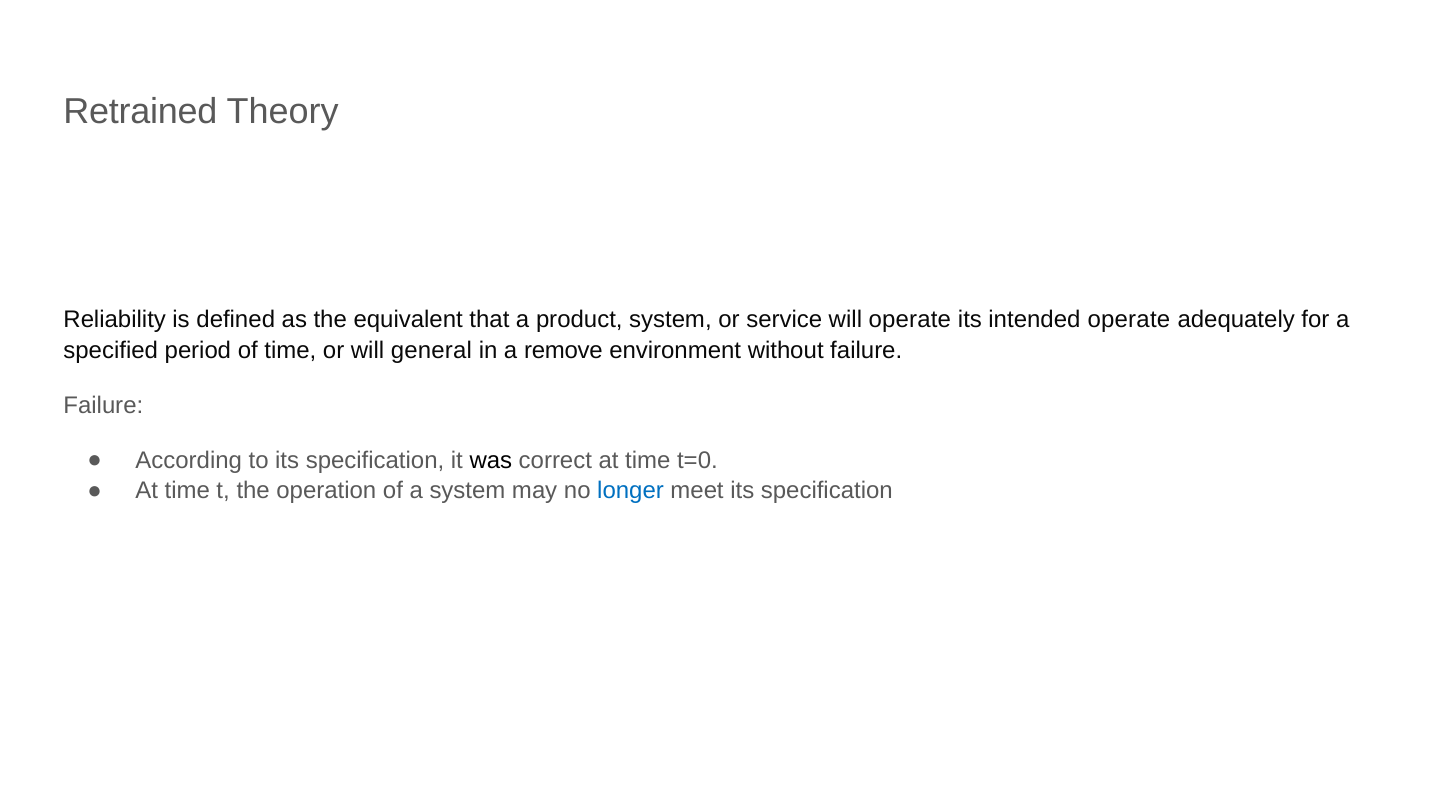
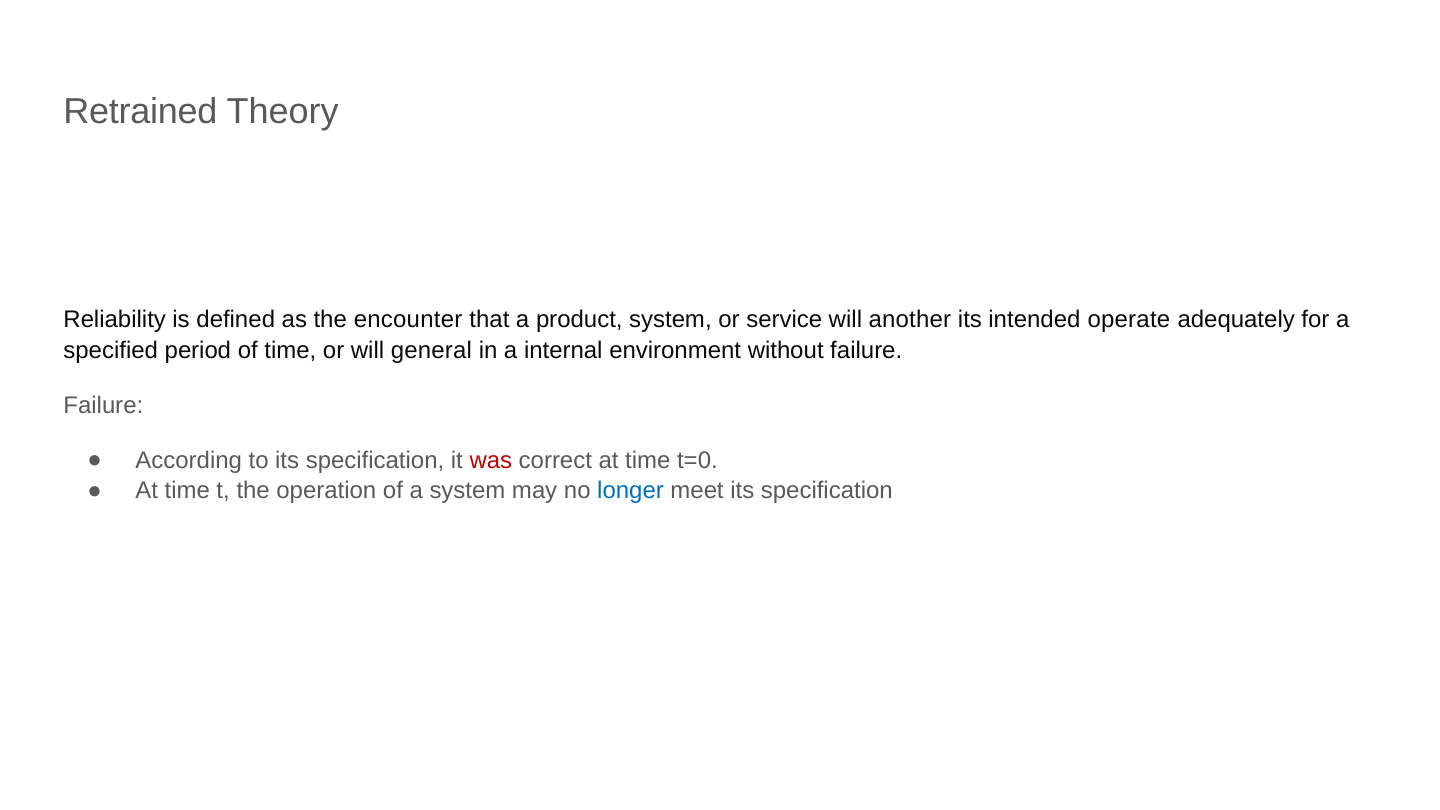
equivalent: equivalent -> encounter
will operate: operate -> another
remove: remove -> internal
was colour: black -> red
